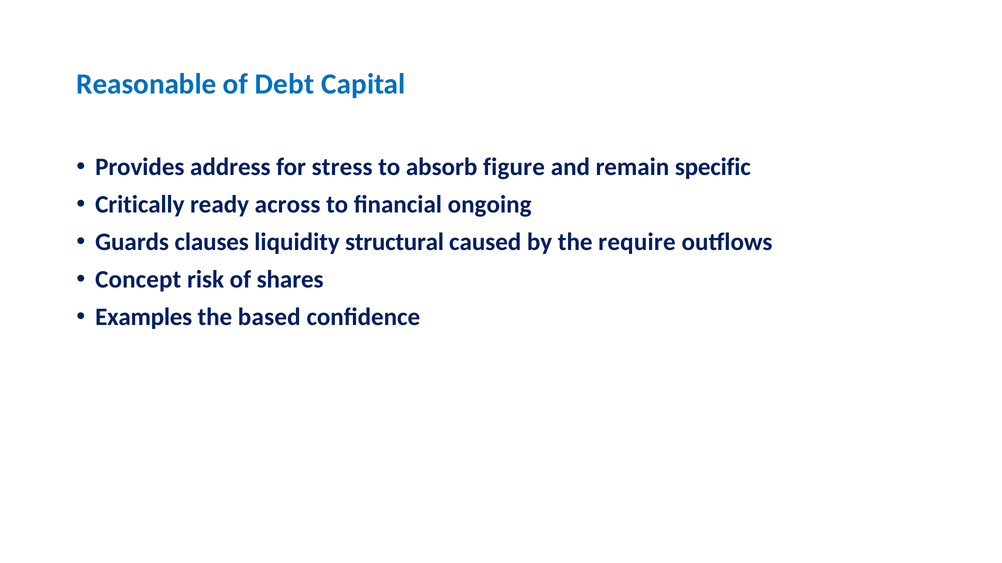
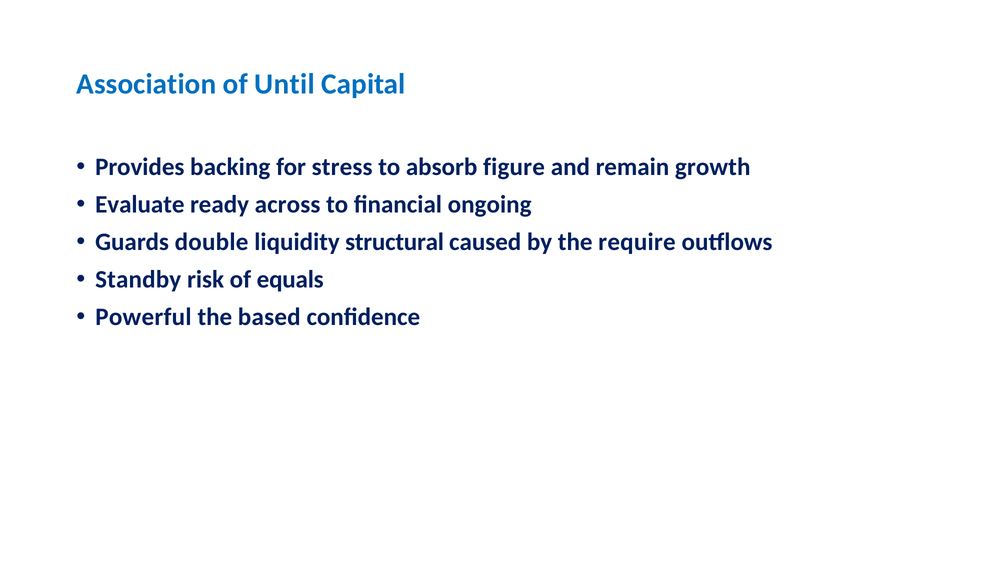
Reasonable: Reasonable -> Association
Debt: Debt -> Until
address: address -> backing
specific: specific -> growth
Critically: Critically -> Evaluate
clauses: clauses -> double
Concept: Concept -> Standby
shares: shares -> equals
Examples: Examples -> Powerful
